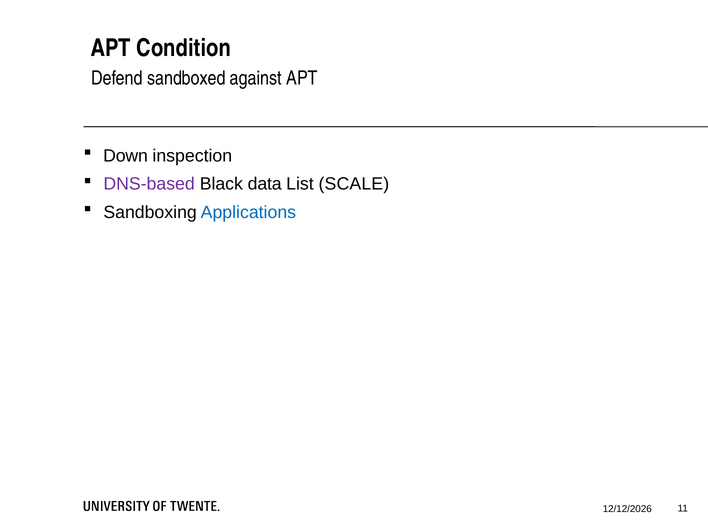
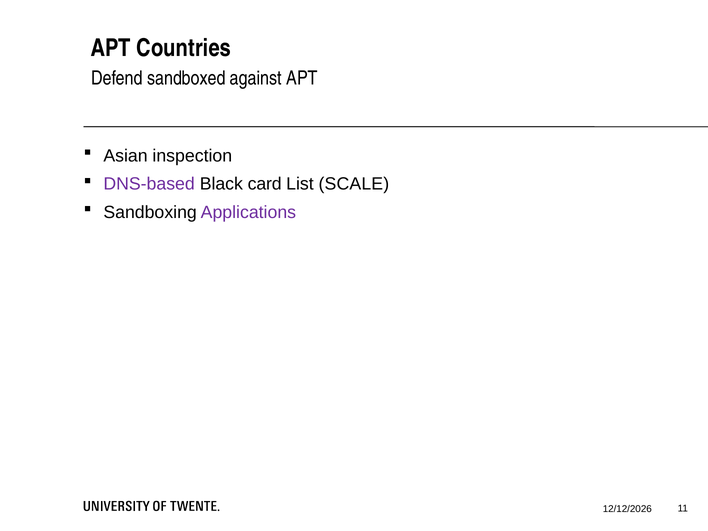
Condition: Condition -> Countries
Down: Down -> Asian
data: data -> card
Applications colour: blue -> purple
